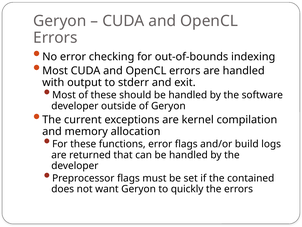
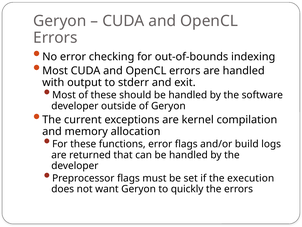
contained: contained -> execution
